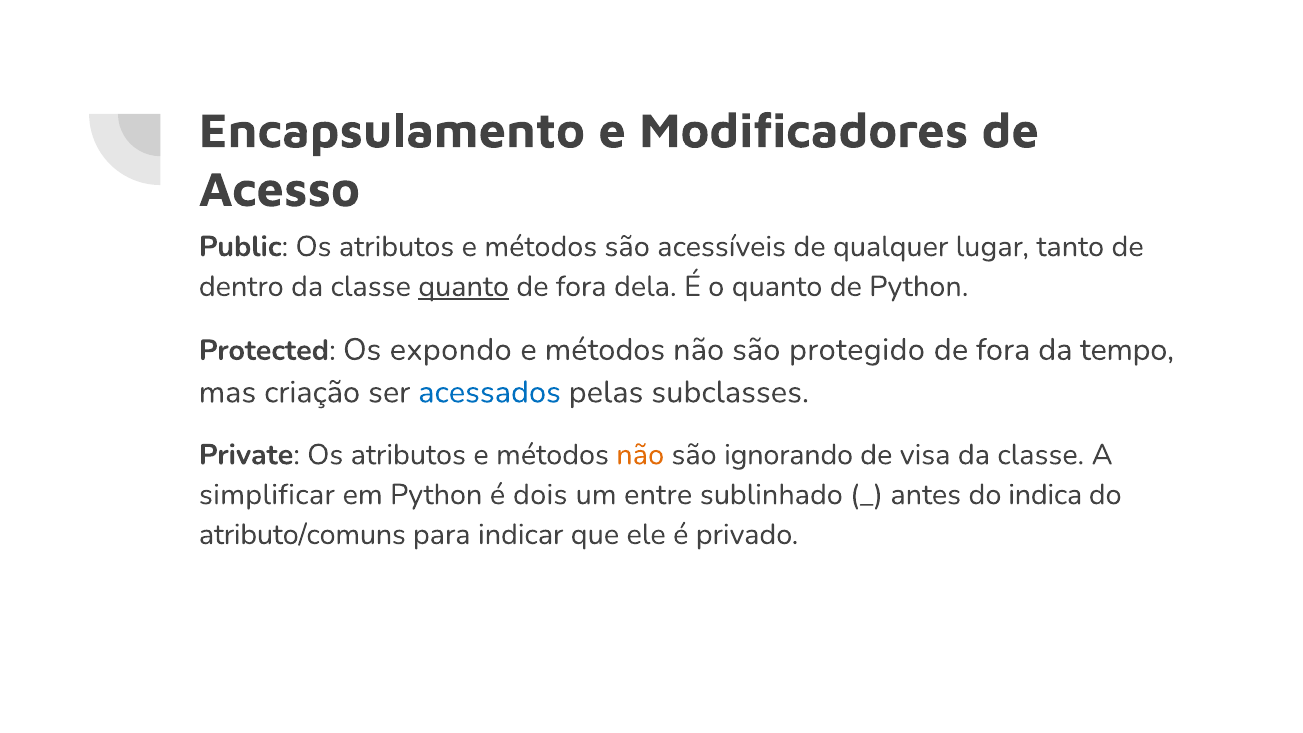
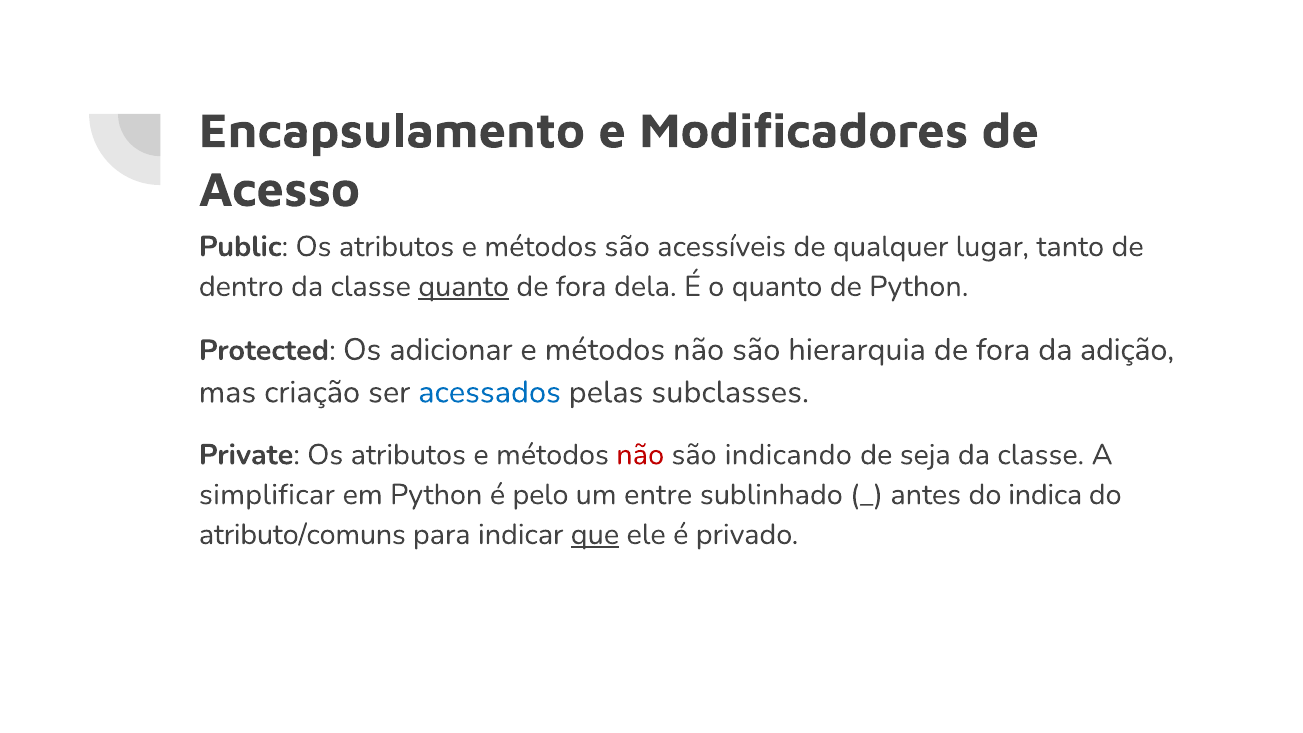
expondo: expondo -> adicionar
protegido: protegido -> hierarquia
tempo: tempo -> adição
não at (640, 455) colour: orange -> red
ignorando: ignorando -> indicando
visa: visa -> seja
dois: dois -> pelo
que underline: none -> present
